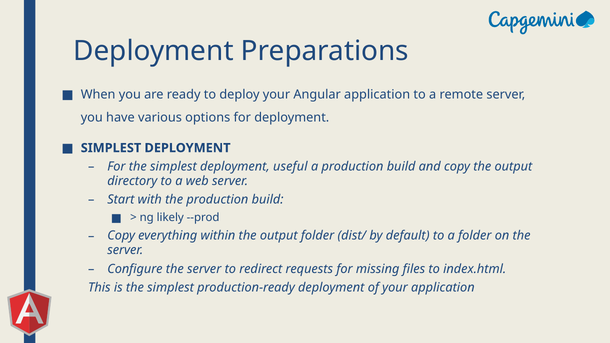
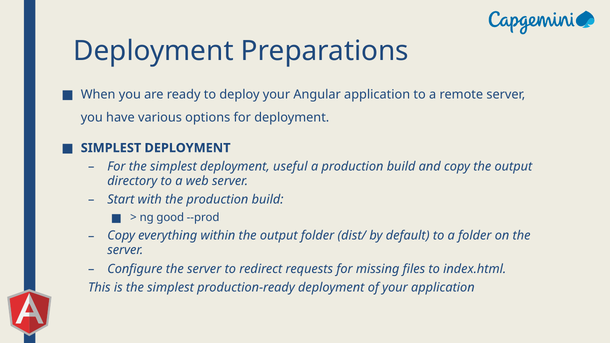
likely: likely -> good
